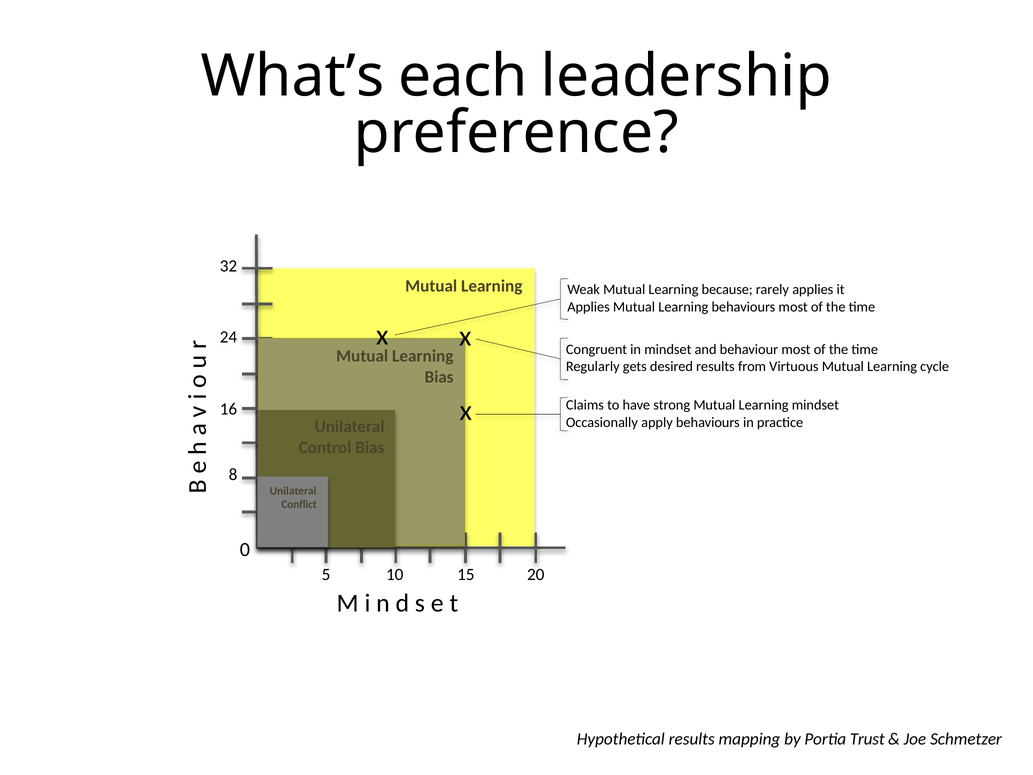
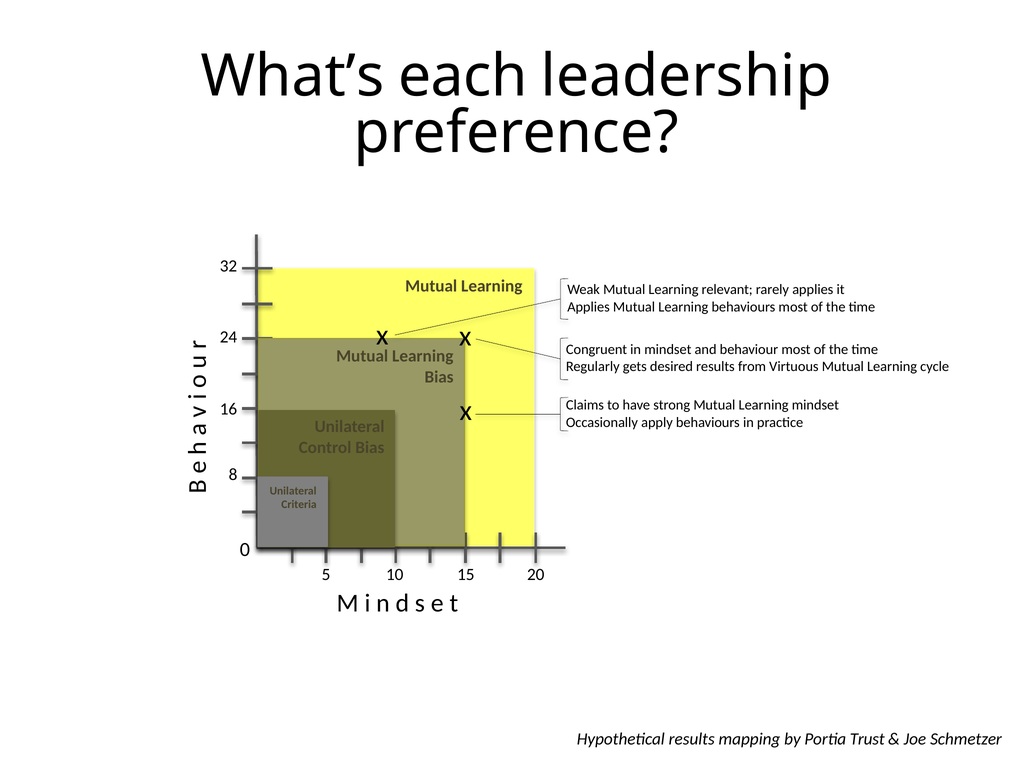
because: because -> relevant
Conflict: Conflict -> Criteria
